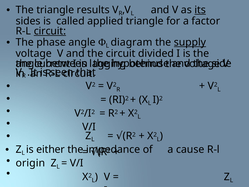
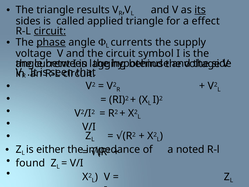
factor: factor -> effect
phase underline: none -> present
diagram: diagram -> currents
supply underline: present -> none
divided: divided -> symbol
cause: cause -> noted
origin: origin -> found
